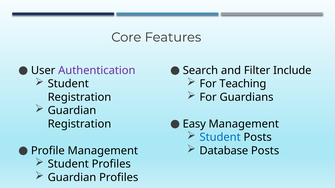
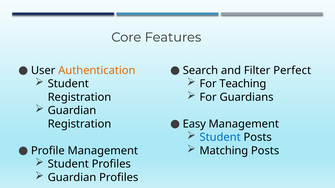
Authentication colour: purple -> orange
Include: Include -> Perfect
Database: Database -> Matching
